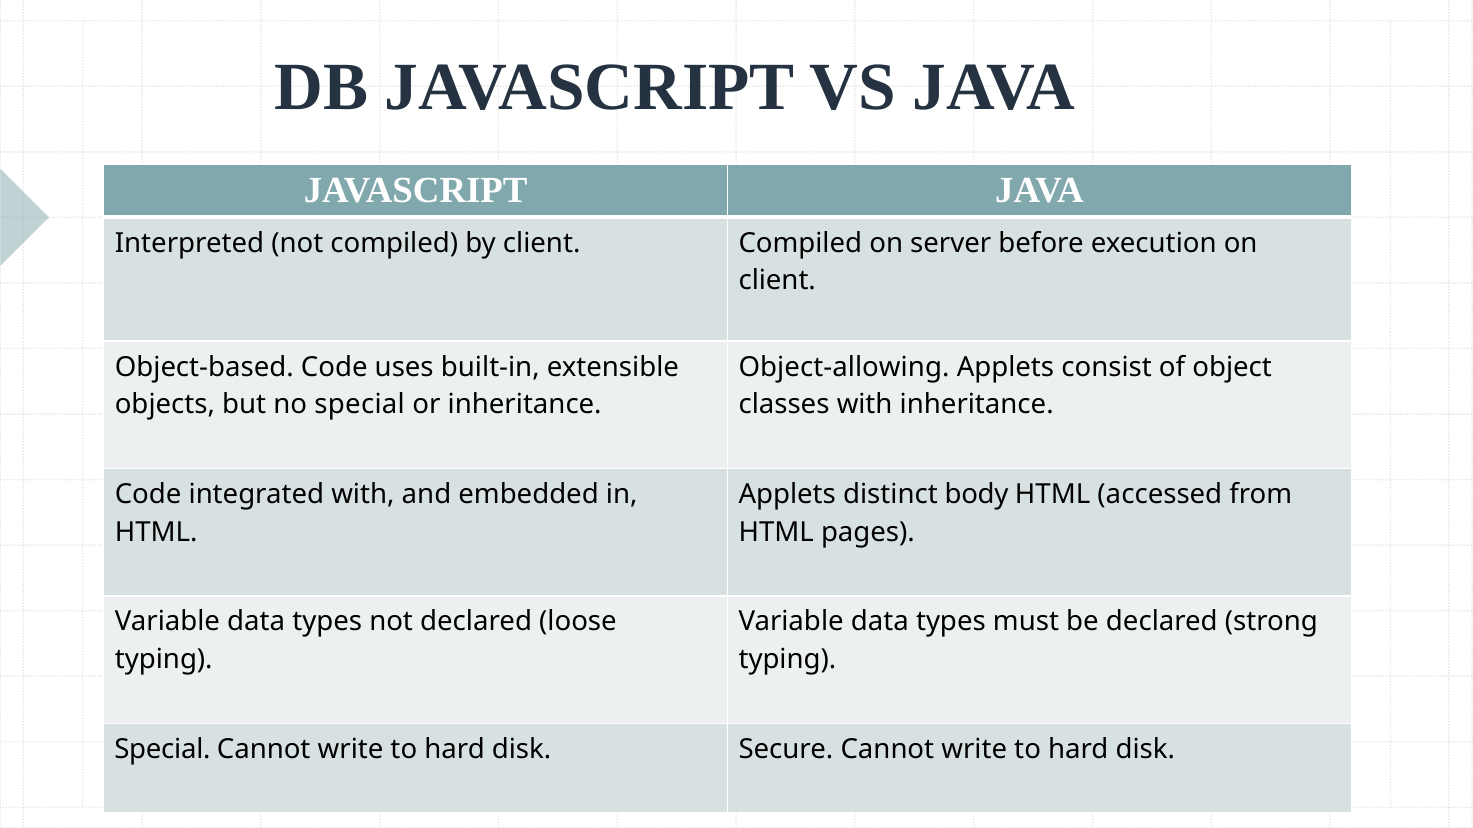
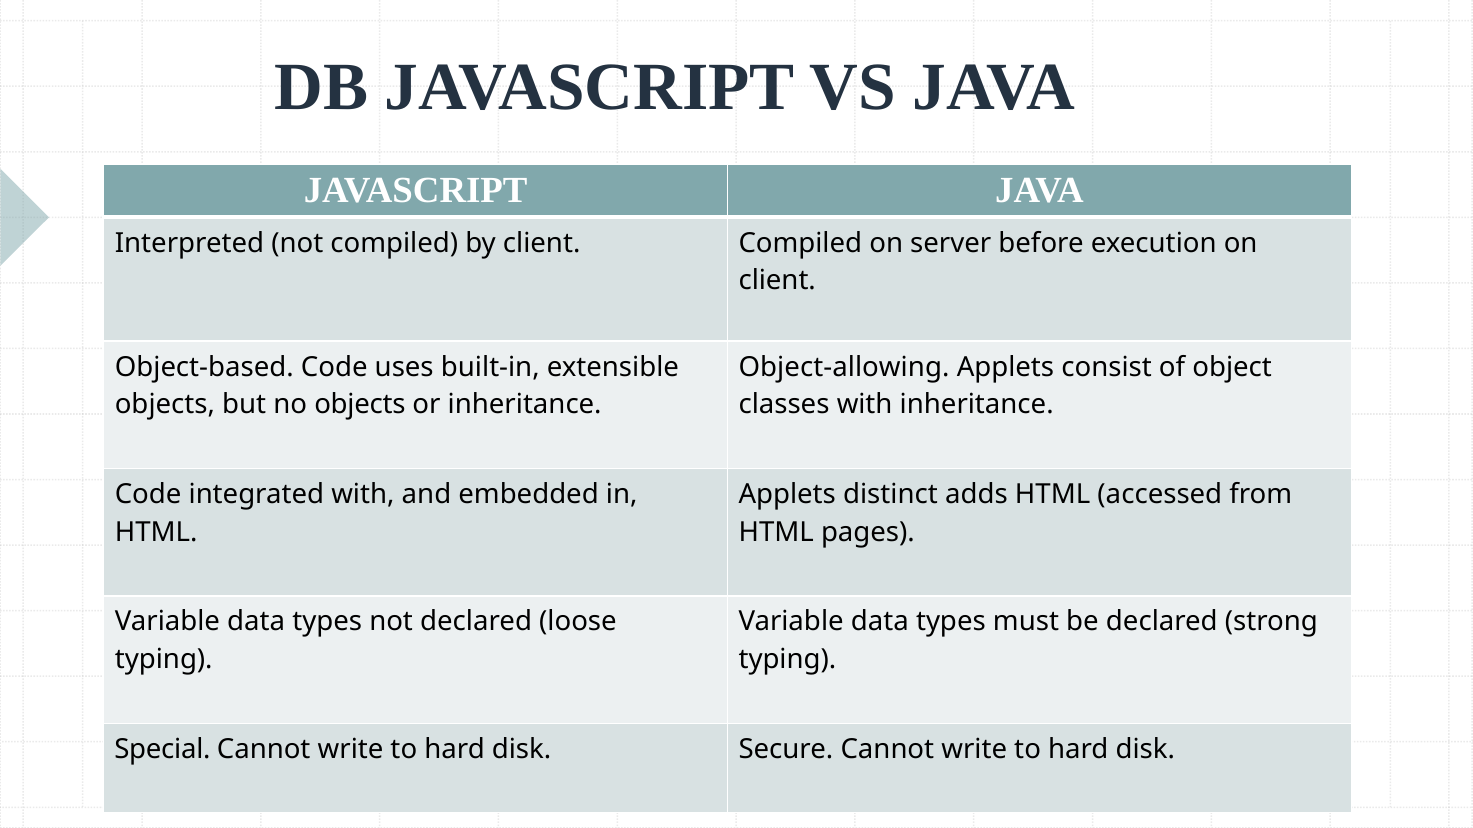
no special: special -> objects
body: body -> adds
